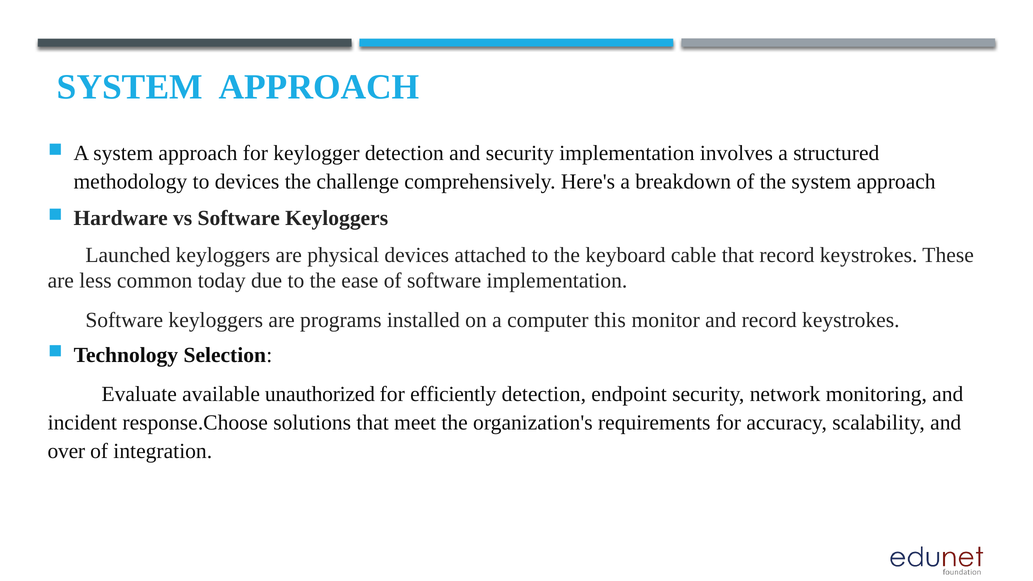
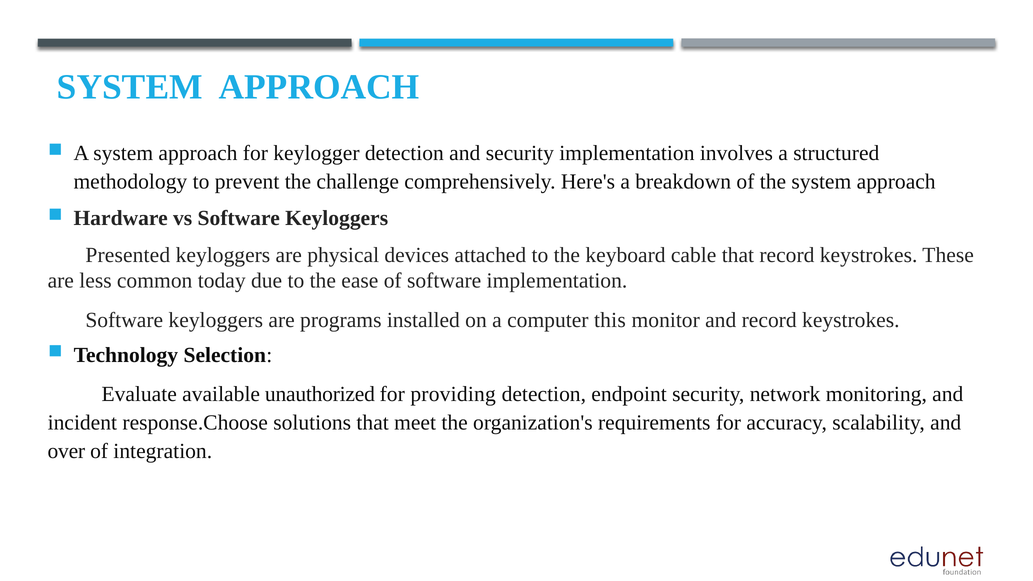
to devices: devices -> prevent
Launched: Launched -> Presented
efficiently: efficiently -> providing
